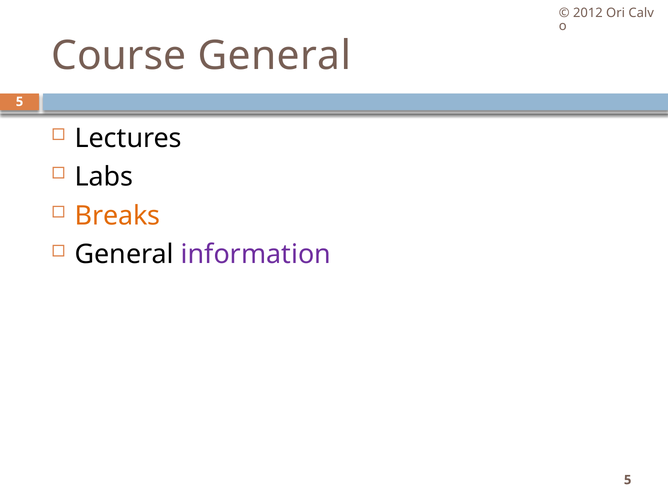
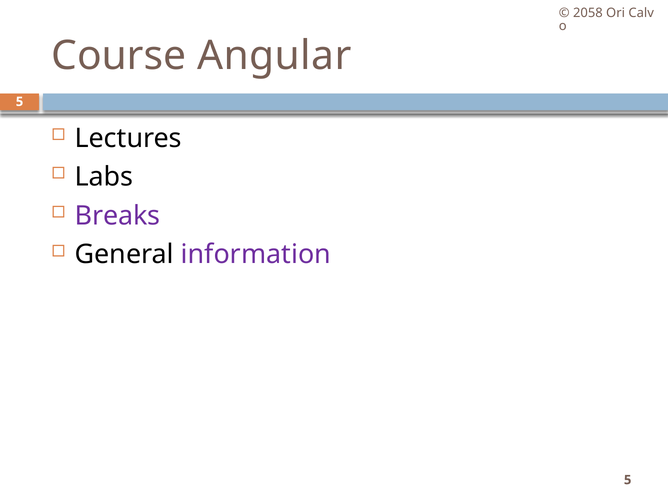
2012: 2012 -> 2058
Course General: General -> Angular
Breaks colour: orange -> purple
